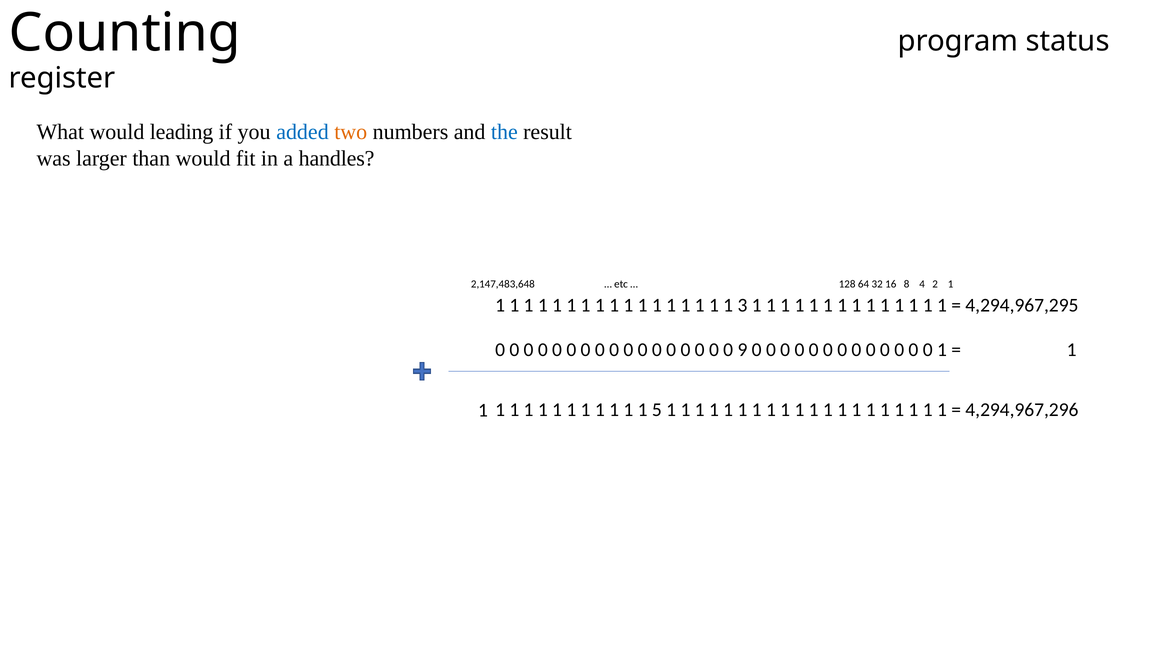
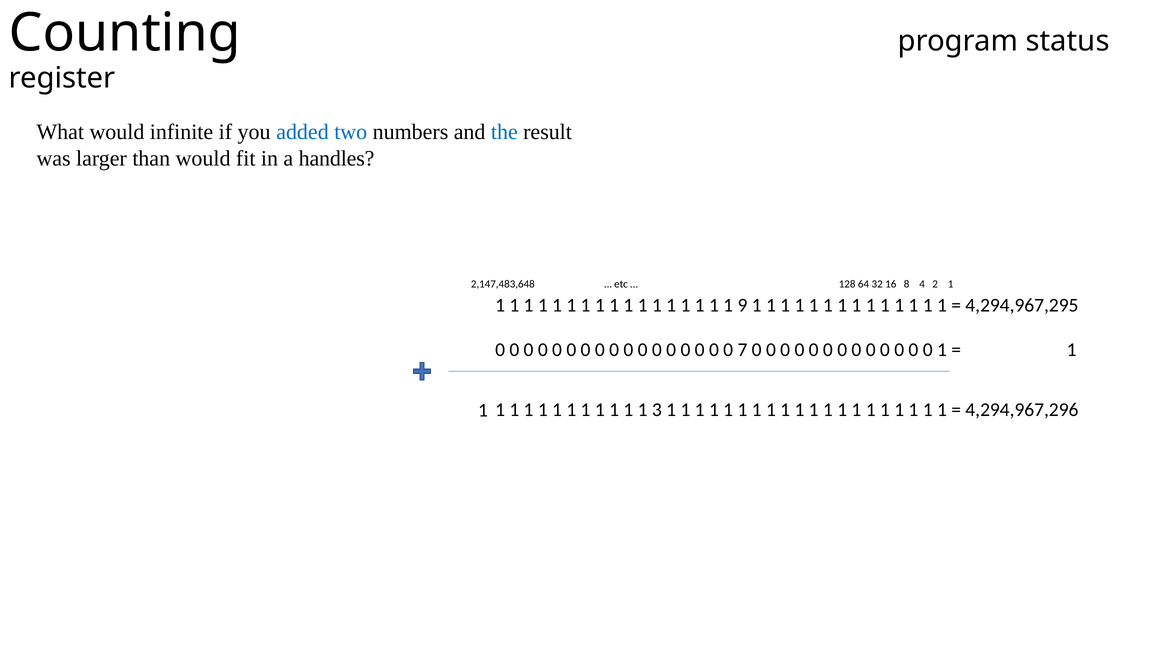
leading: leading -> infinite
two colour: orange -> blue
3: 3 -> 9
9: 9 -> 7
5: 5 -> 3
